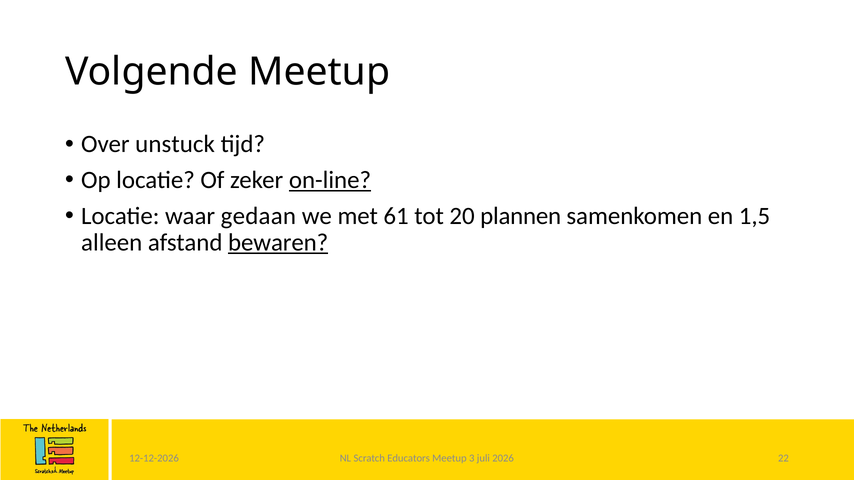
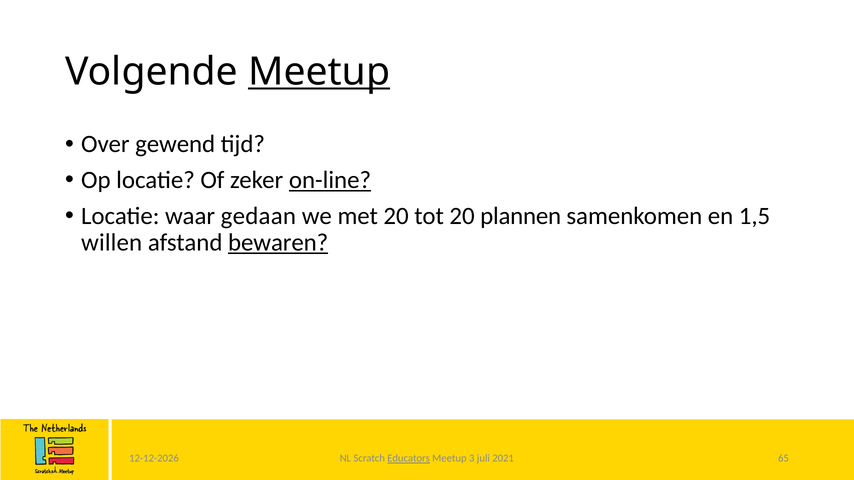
Meetup at (319, 72) underline: none -> present
unstuck: unstuck -> gewend
met 61: 61 -> 20
alleen: alleen -> willen
22: 22 -> 65
Educators underline: none -> present
2026: 2026 -> 2021
